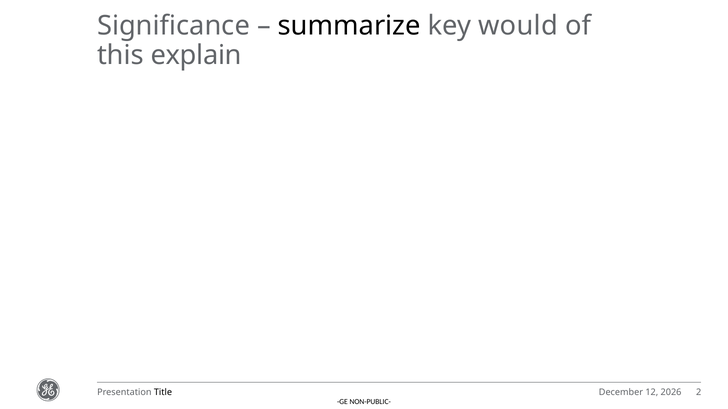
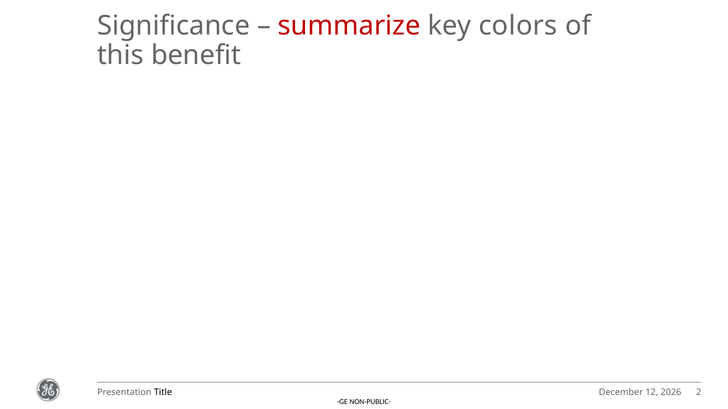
summarize colour: black -> red
would: would -> colors
explain: explain -> benefit
